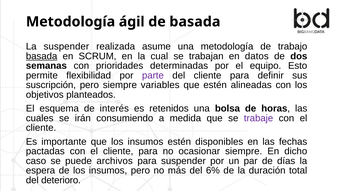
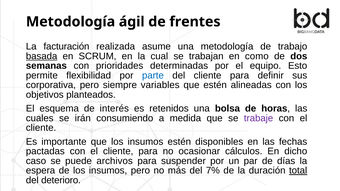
de basada: basada -> frentes
La suspender: suspender -> facturación
datos: datos -> como
parte colour: purple -> blue
suscripción: suscripción -> corporativa
ocasionar siempre: siempre -> cálculos
6%: 6% -> 7%
total underline: none -> present
